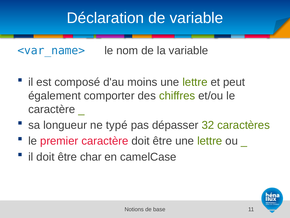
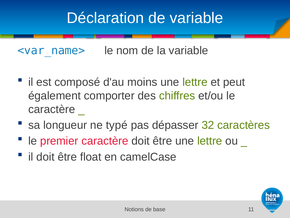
char: char -> float
